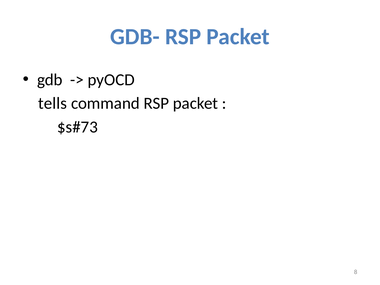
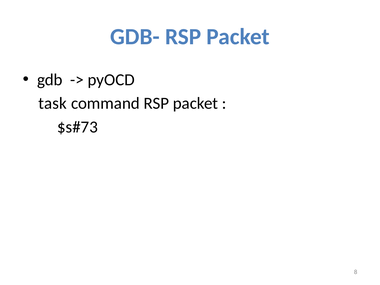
tells: tells -> task
